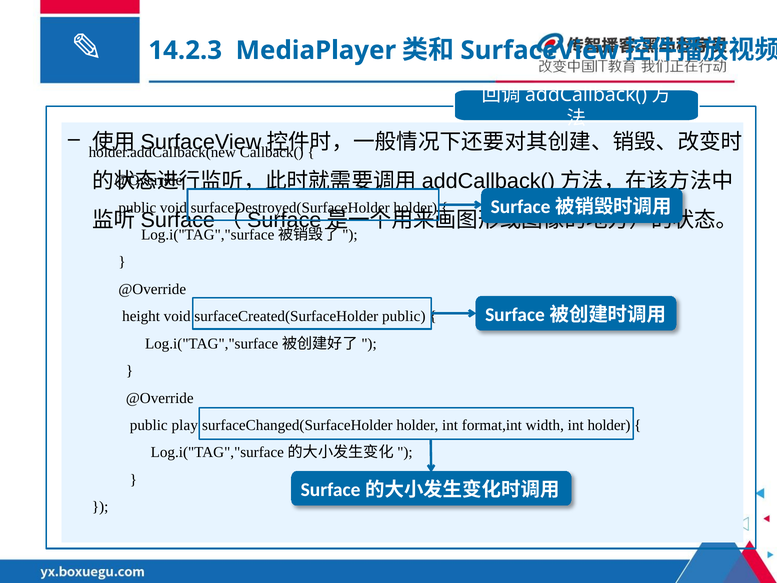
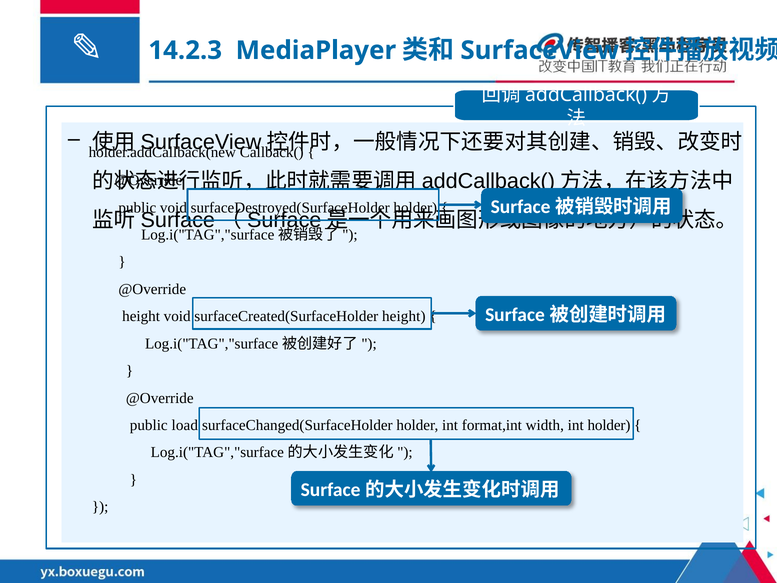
surfaceCreated(SurfaceHolder public: public -> height
play: play -> load
